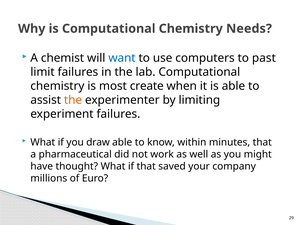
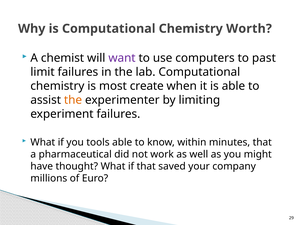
Needs: Needs -> Worth
want colour: blue -> purple
draw: draw -> tools
